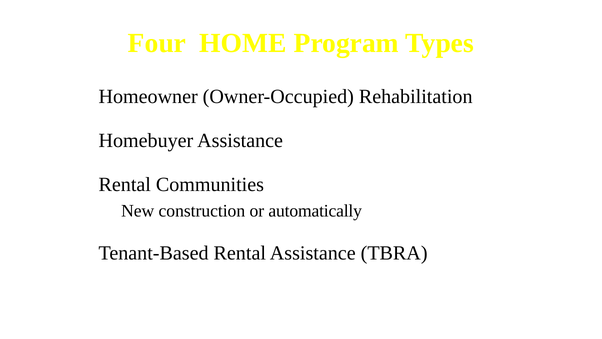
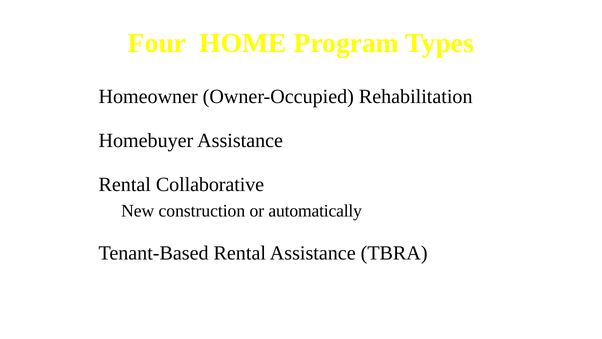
Communities: Communities -> Collaborative
